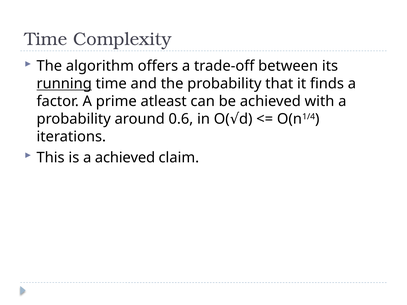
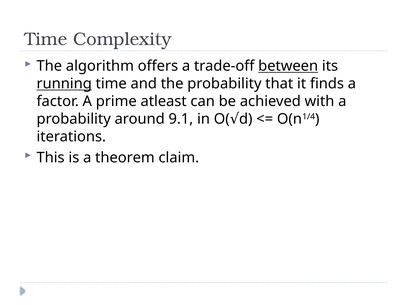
between underline: none -> present
0.6: 0.6 -> 9.1
a achieved: achieved -> theorem
